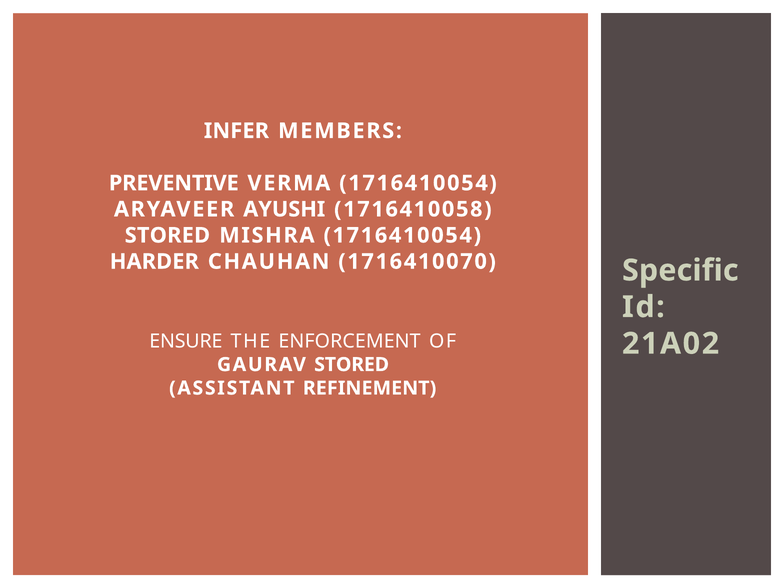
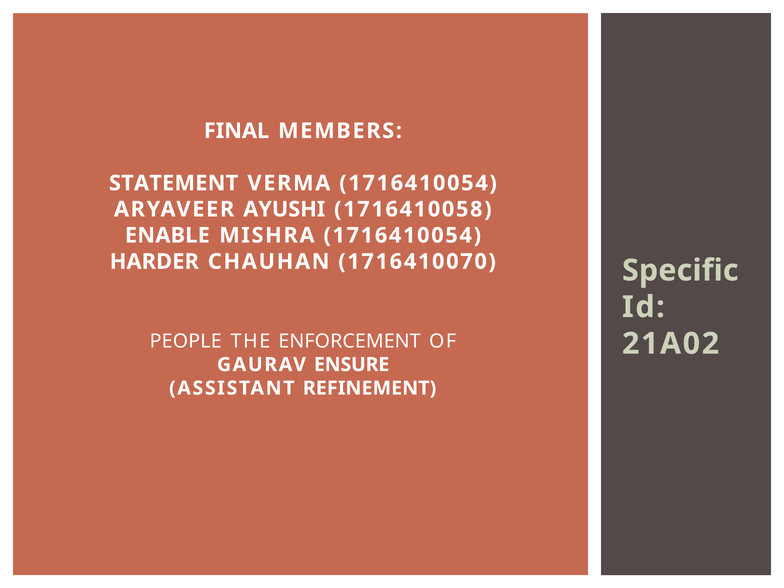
INFER: INFER -> FINAL
PREVENTIVE: PREVENTIVE -> STATEMENT
STORED at (167, 235): STORED -> ENABLE
ENSURE: ENSURE -> PEOPLE
GAURAV STORED: STORED -> ENSURE
